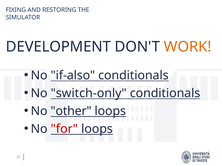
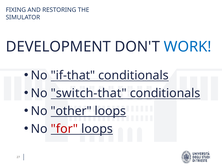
WORK colour: orange -> blue
if-also: if-also -> if-that
switch-only: switch-only -> switch-that
